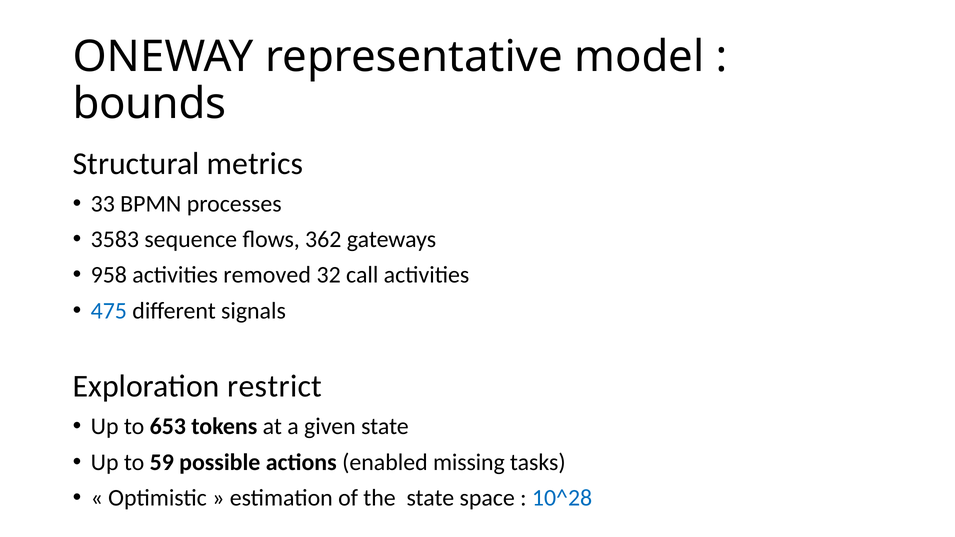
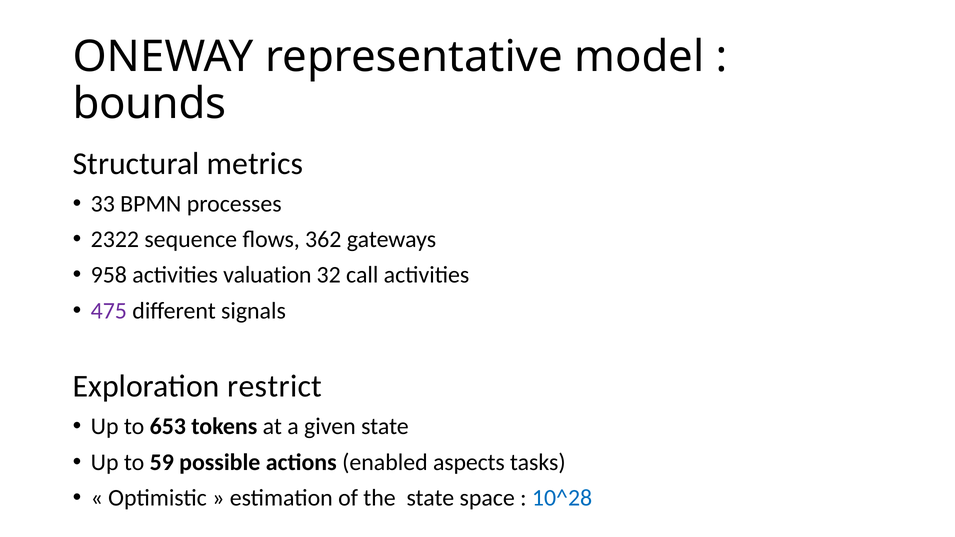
3583: 3583 -> 2322
removed: removed -> valuation
475 colour: blue -> purple
missing: missing -> aspects
